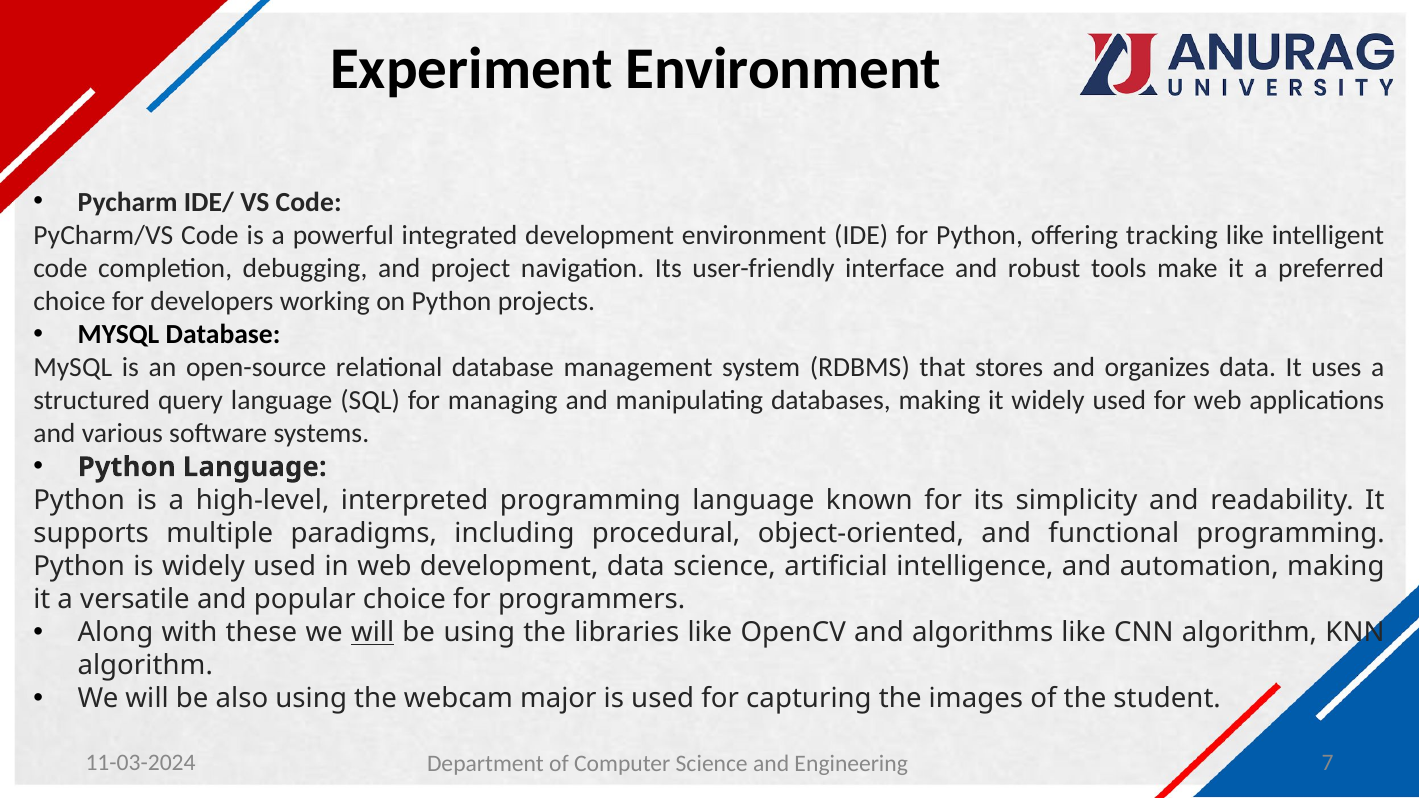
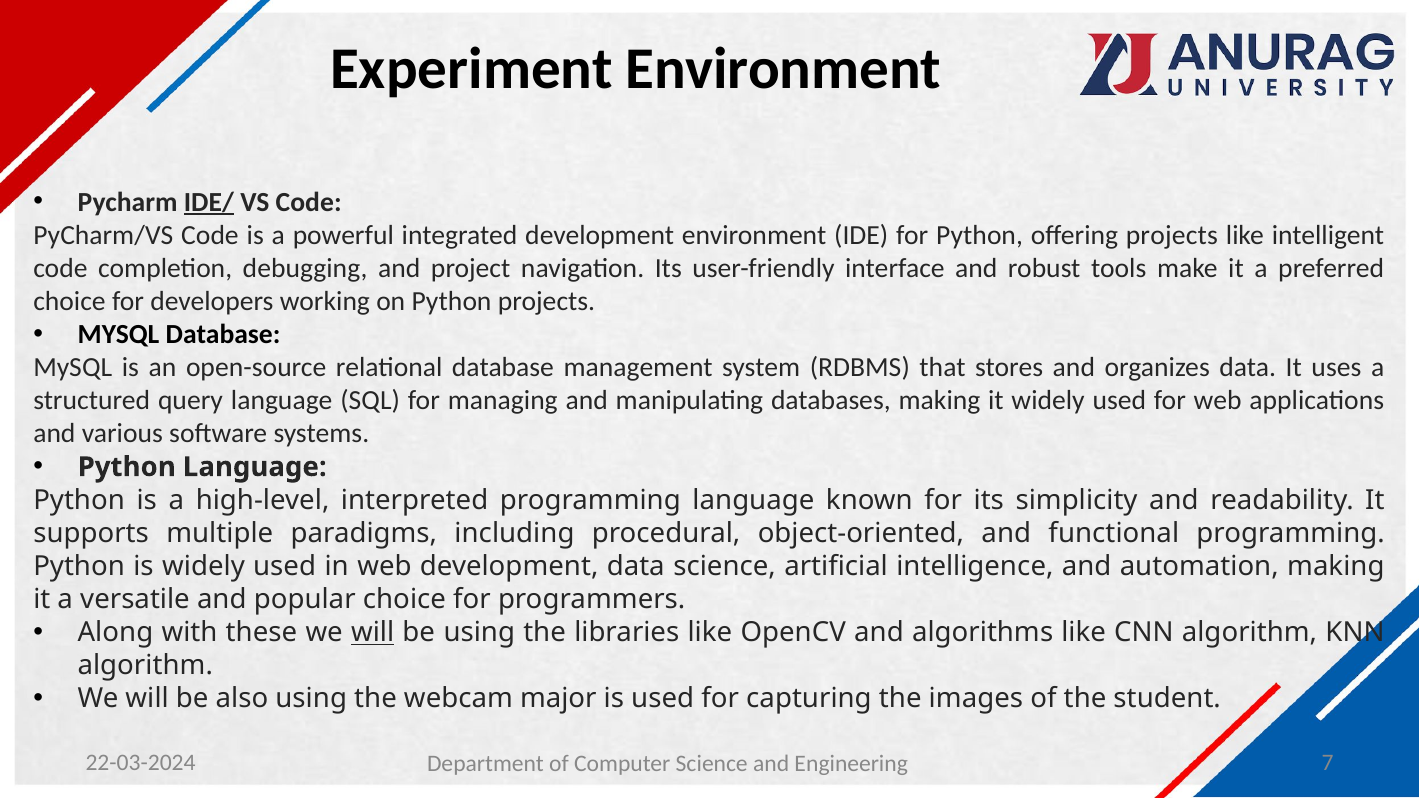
IDE/ underline: none -> present
offering tracking: tracking -> projects
11-03-2024: 11-03-2024 -> 22-03-2024
